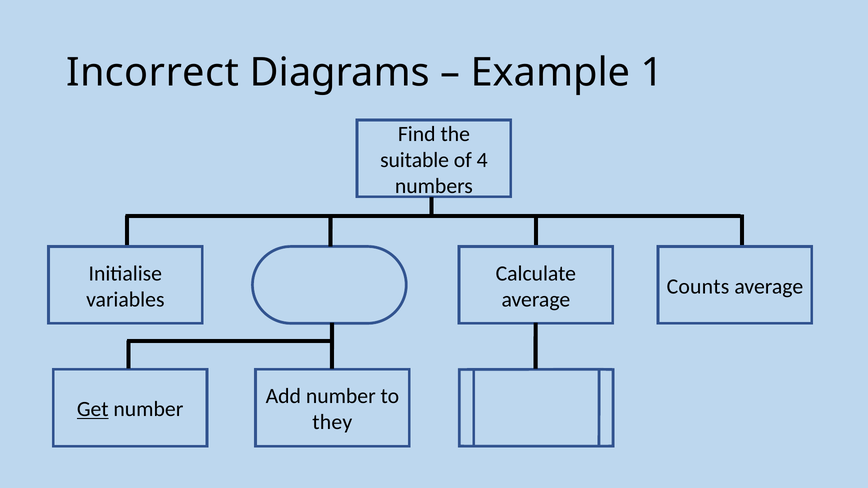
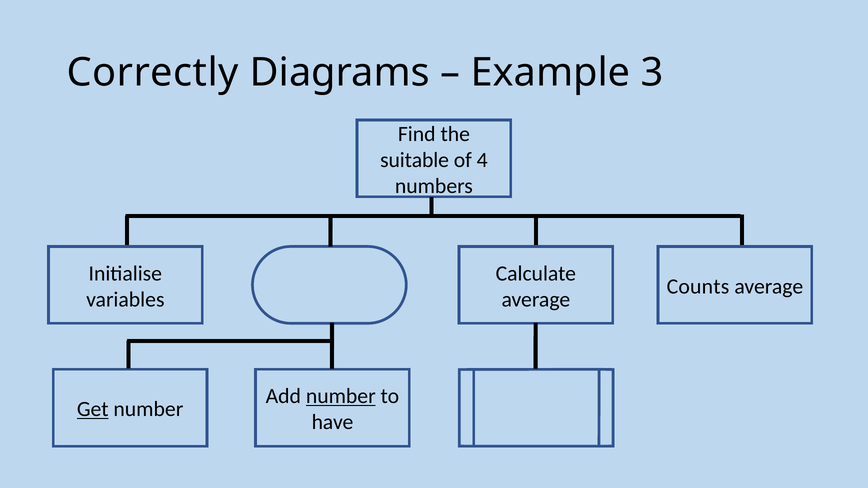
Incorrect: Incorrect -> Correctly
1: 1 -> 3
number at (341, 396) underline: none -> present
they: they -> have
